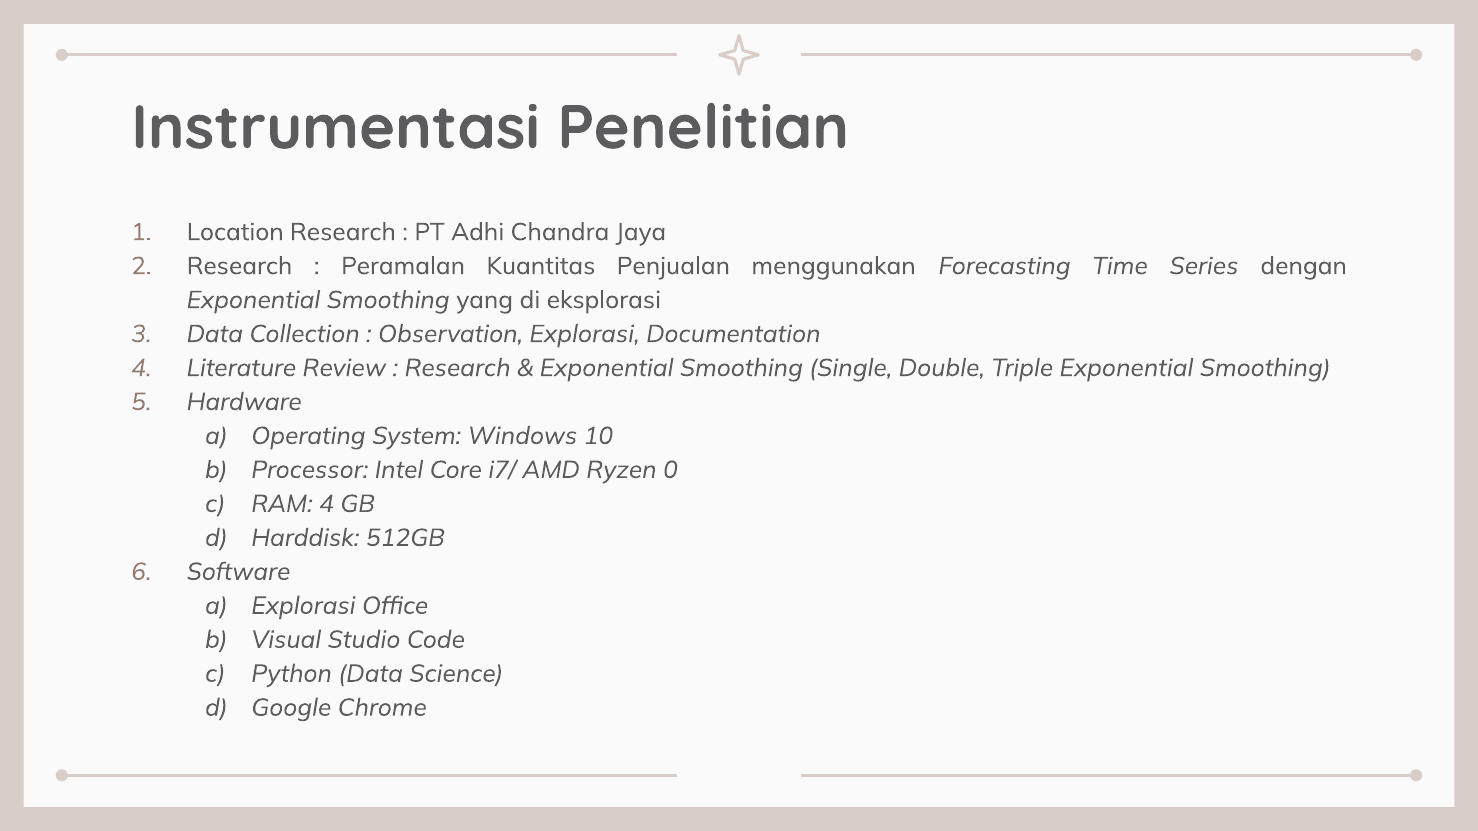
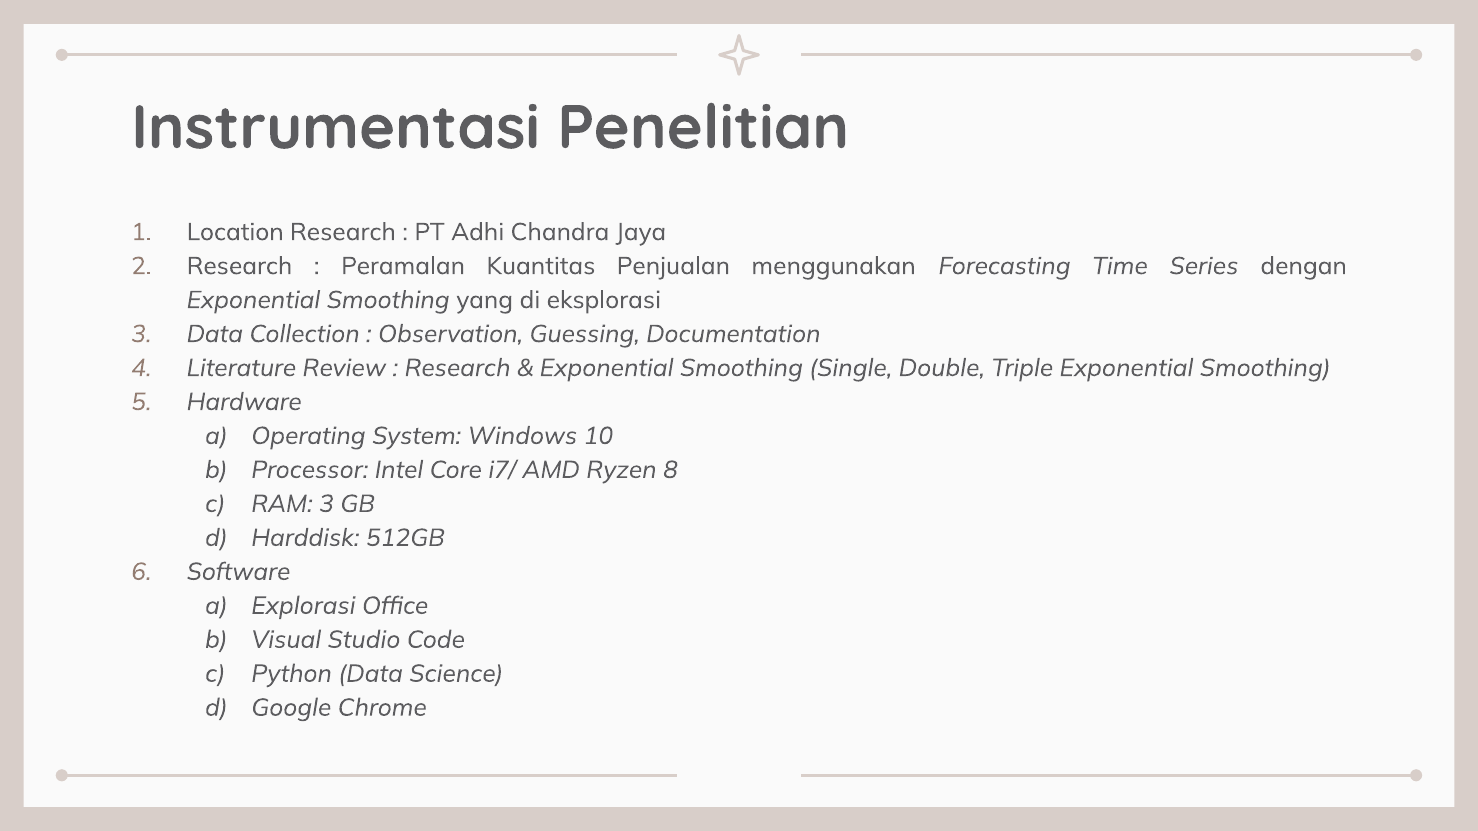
Observation Explorasi: Explorasi -> Guessing
0: 0 -> 8
RAM 4: 4 -> 3
